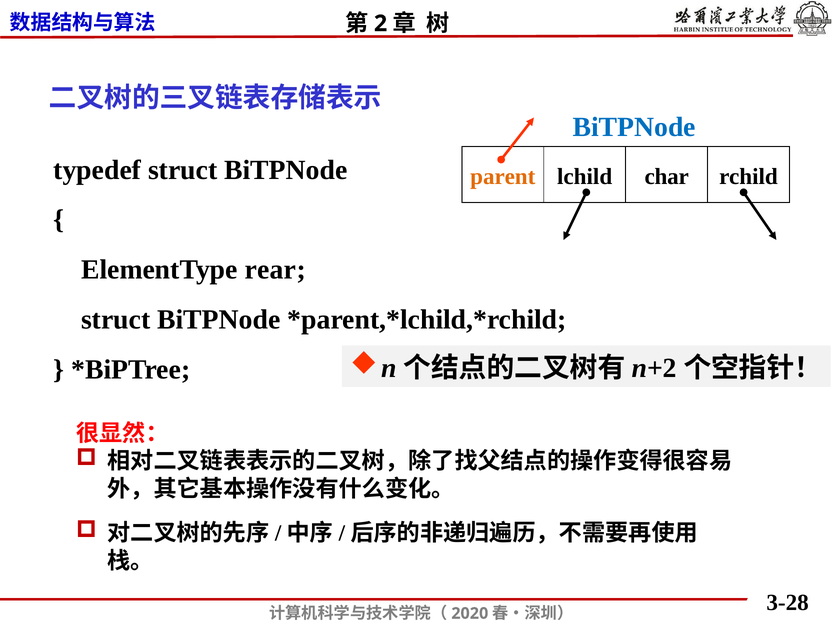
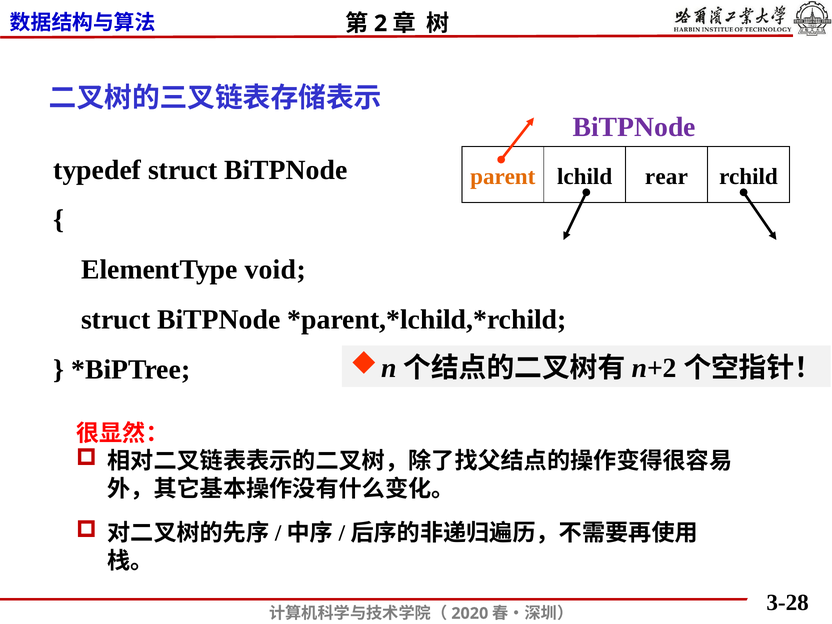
BiTPNode at (634, 127) colour: blue -> purple
char: char -> rear
rear: rear -> void
